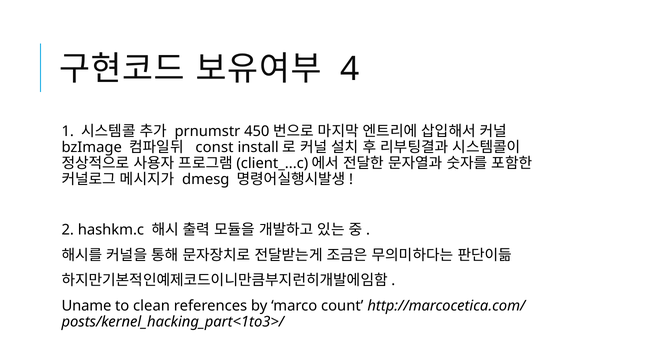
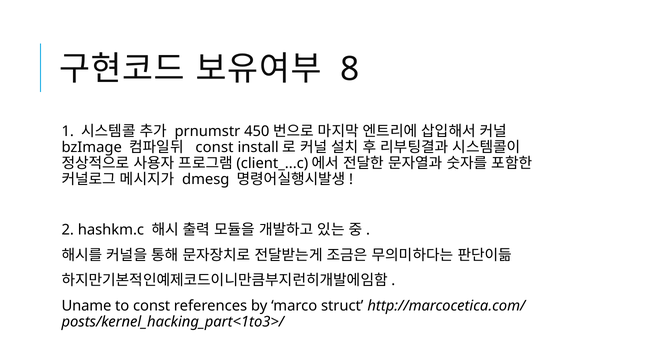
4: 4 -> 8
to clean: clean -> const
count: count -> struct
